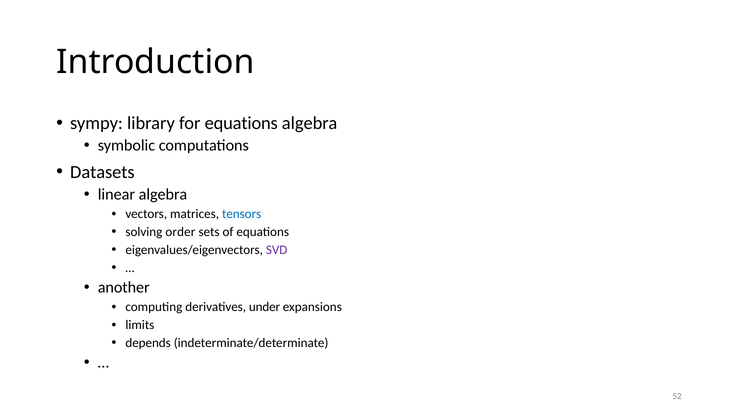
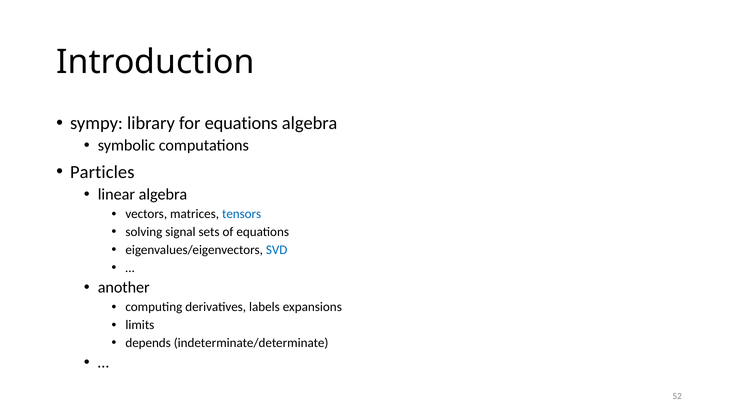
Datasets: Datasets -> Particles
order: order -> signal
SVD colour: purple -> blue
under: under -> labels
